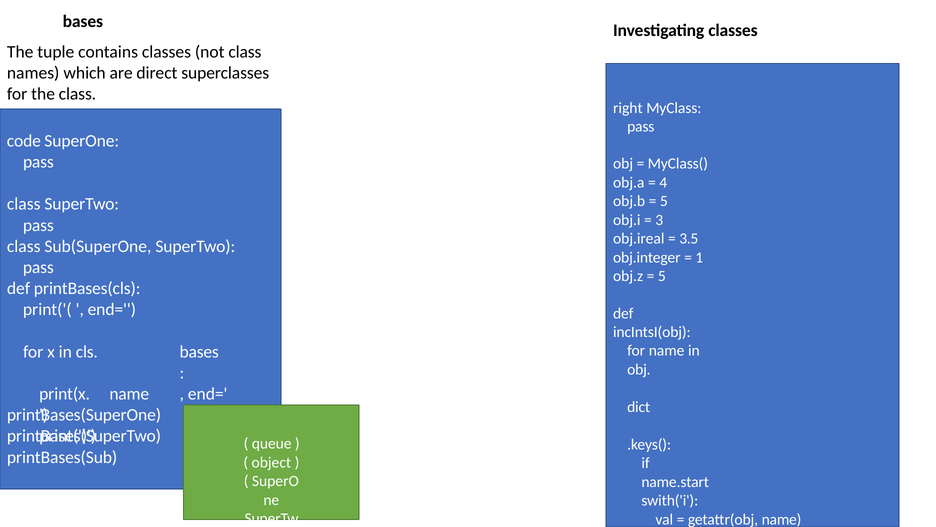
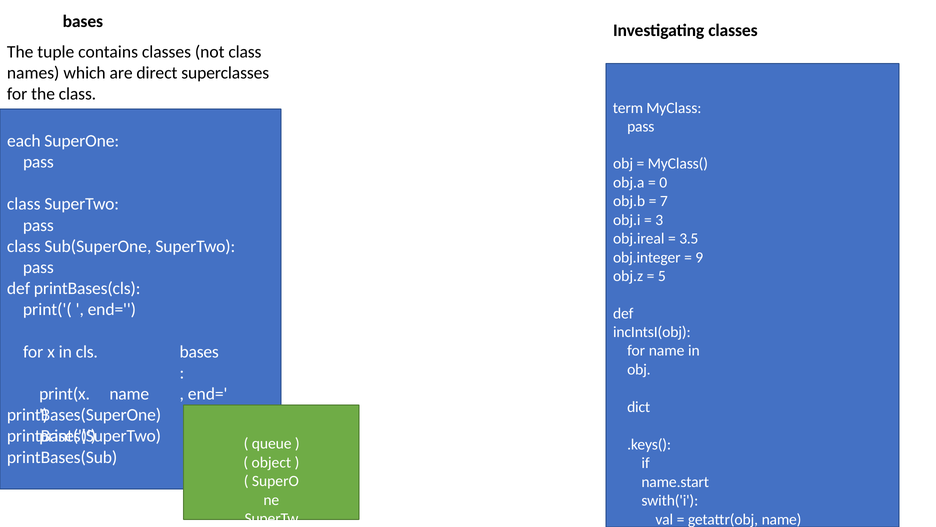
right: right -> term
code: code -> each
4: 4 -> 0
5 at (664, 201): 5 -> 7
1 at (699, 257): 1 -> 9
